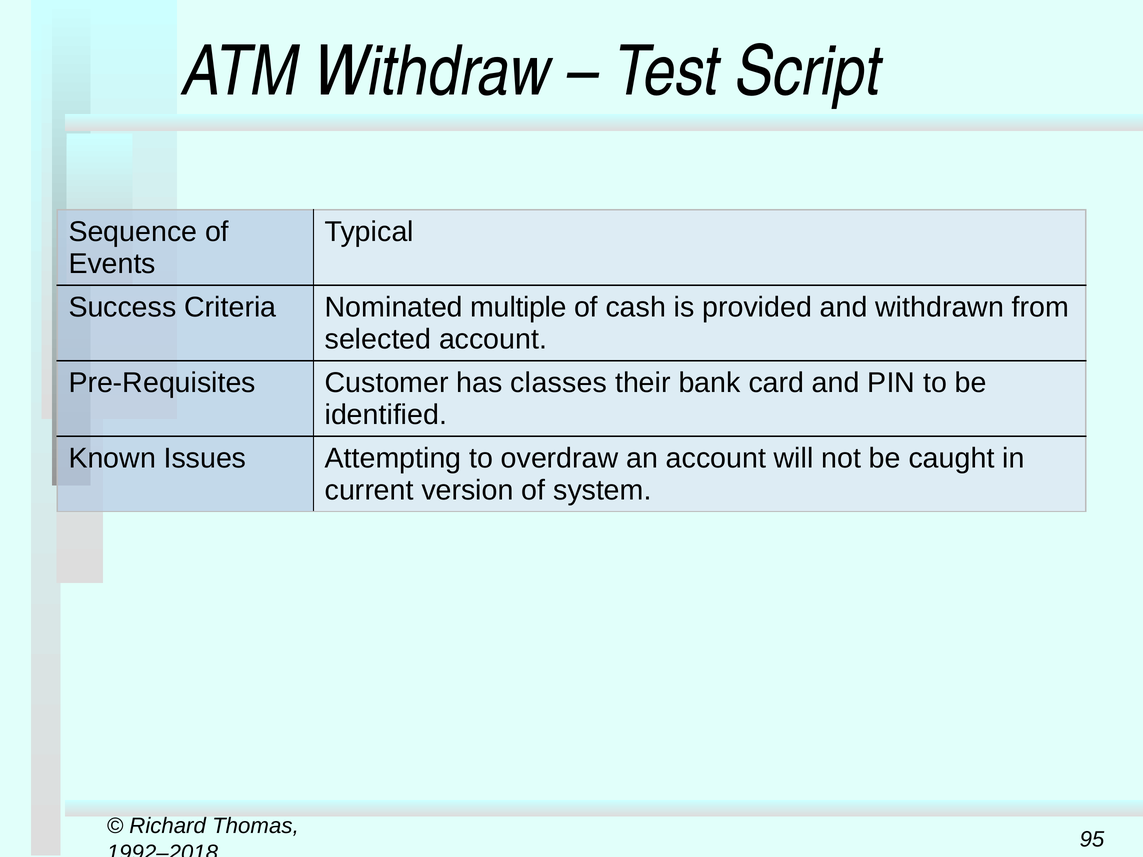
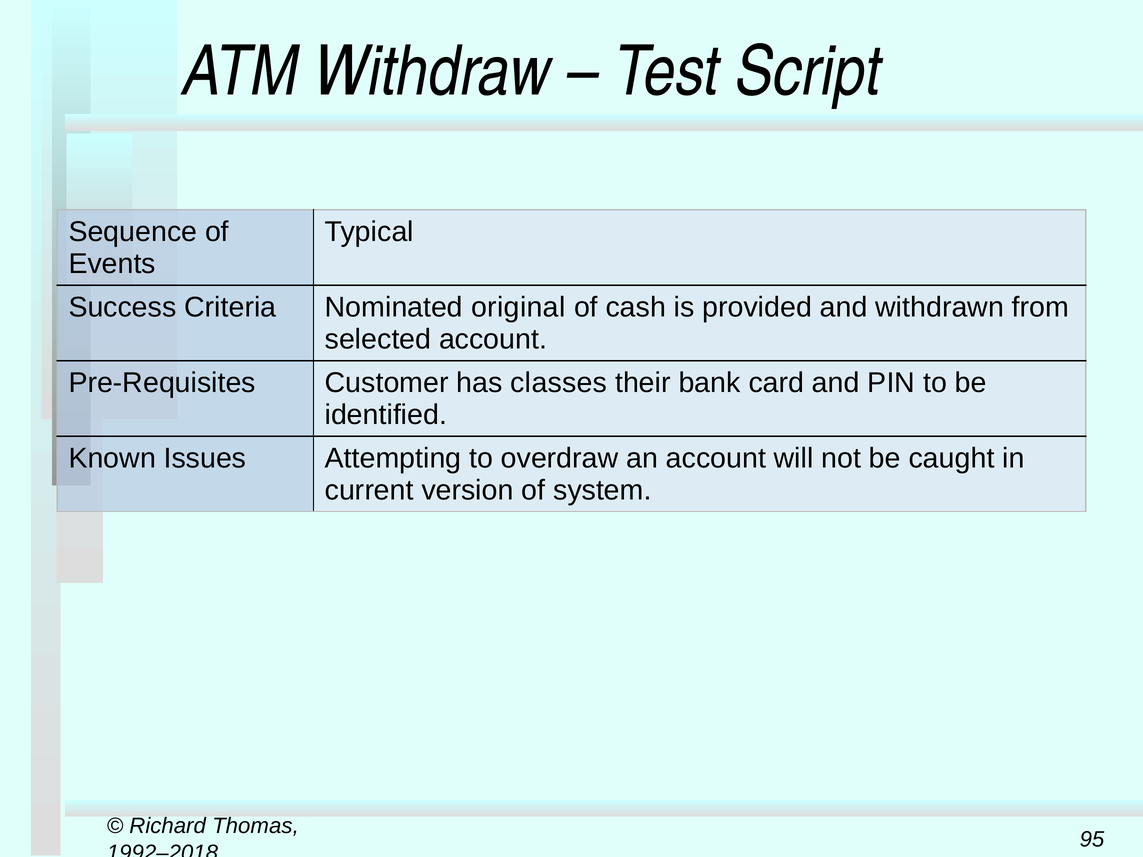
multiple: multiple -> original
